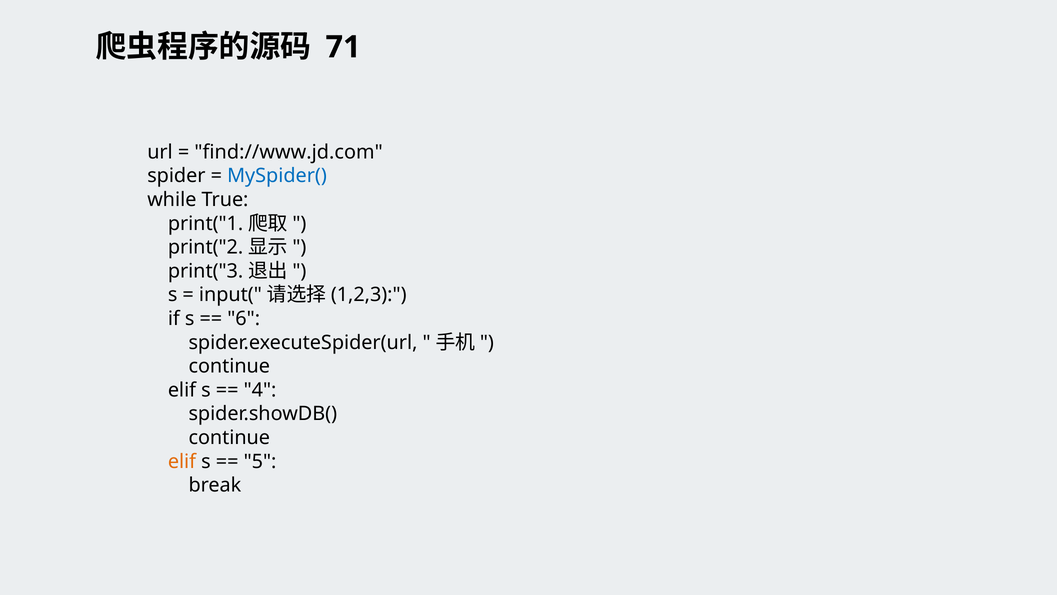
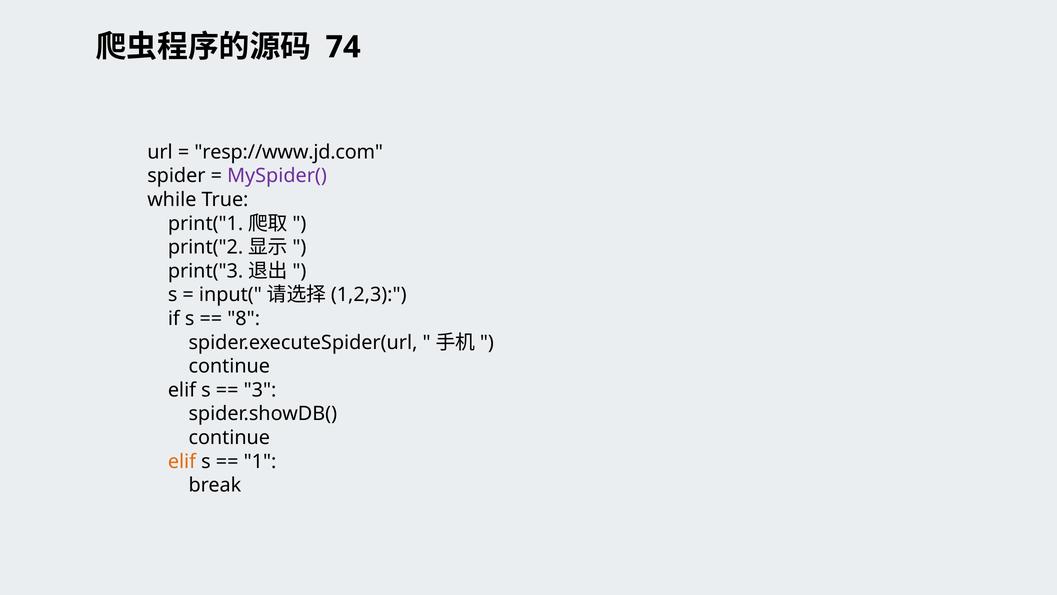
71: 71 -> 74
find://www.jd.com: find://www.jd.com -> resp://www.jd.com
MySpider( colour: blue -> purple
6: 6 -> 8
4: 4 -> 3
5: 5 -> 1
